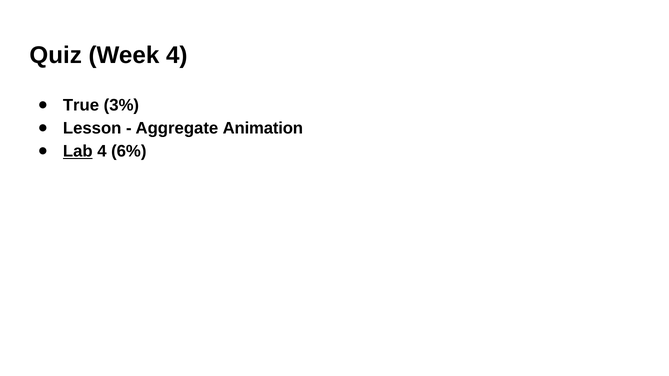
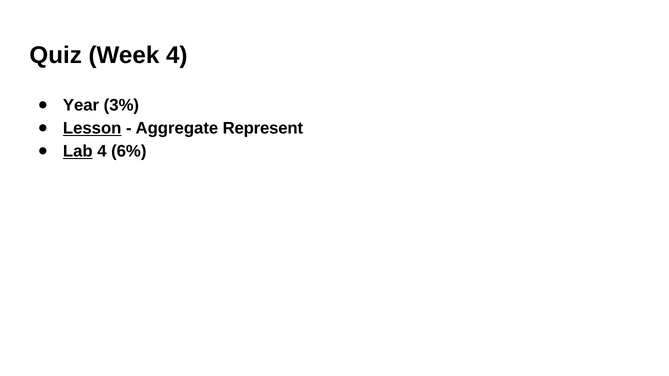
True: True -> Year
Lesson underline: none -> present
Animation: Animation -> Represent
